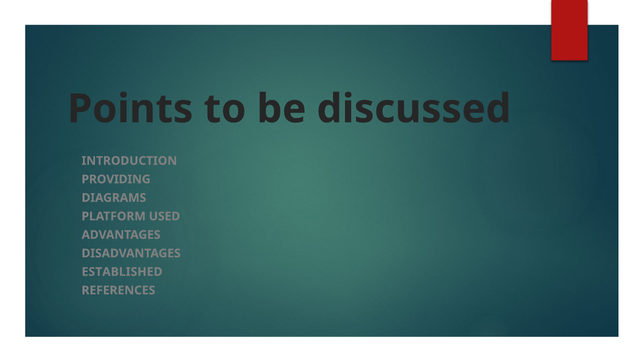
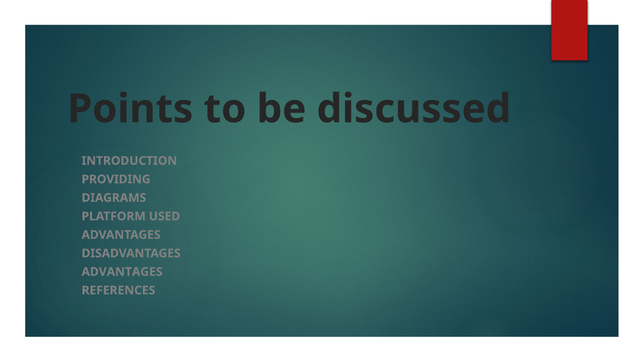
ESTABLISHED at (122, 272): ESTABLISHED -> ADVANTAGES
